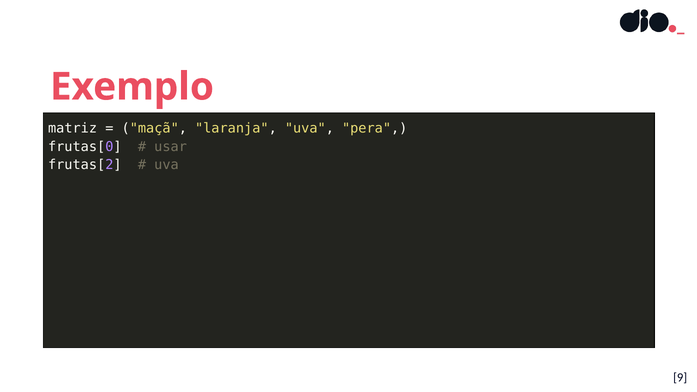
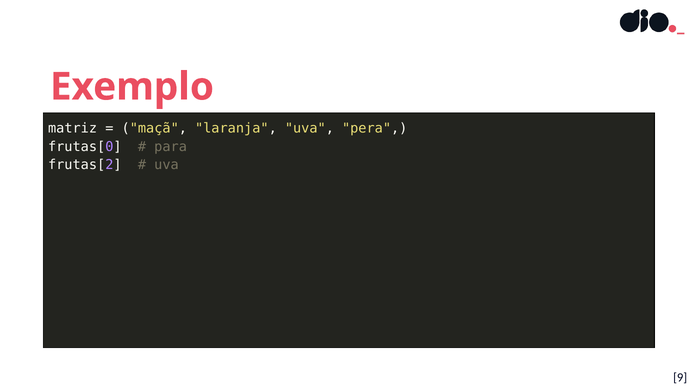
usar: usar -> para
